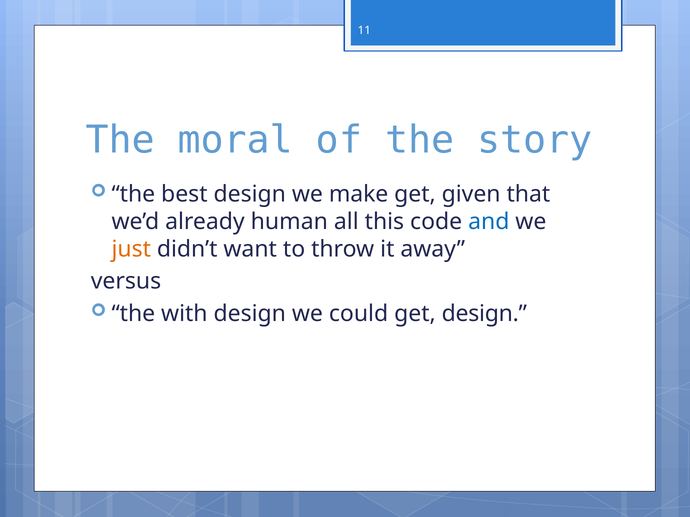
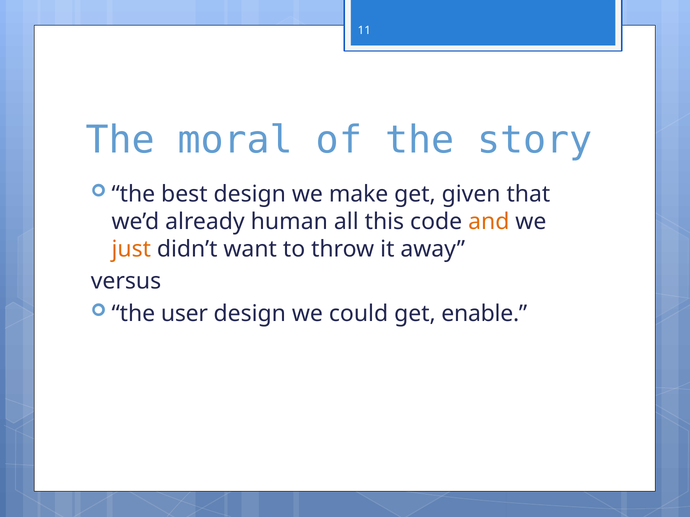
and colour: blue -> orange
with: with -> user
get design: design -> enable
